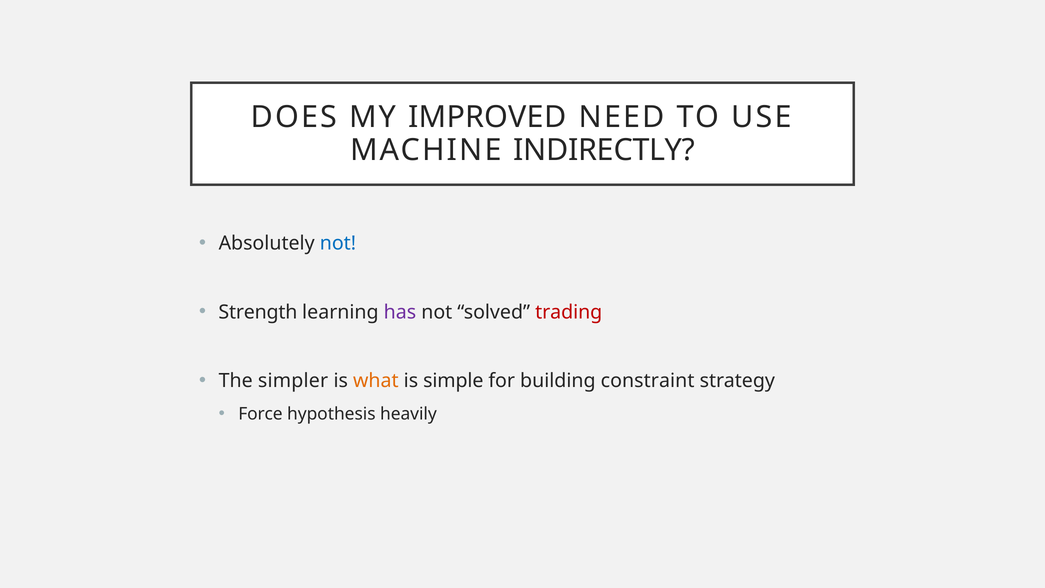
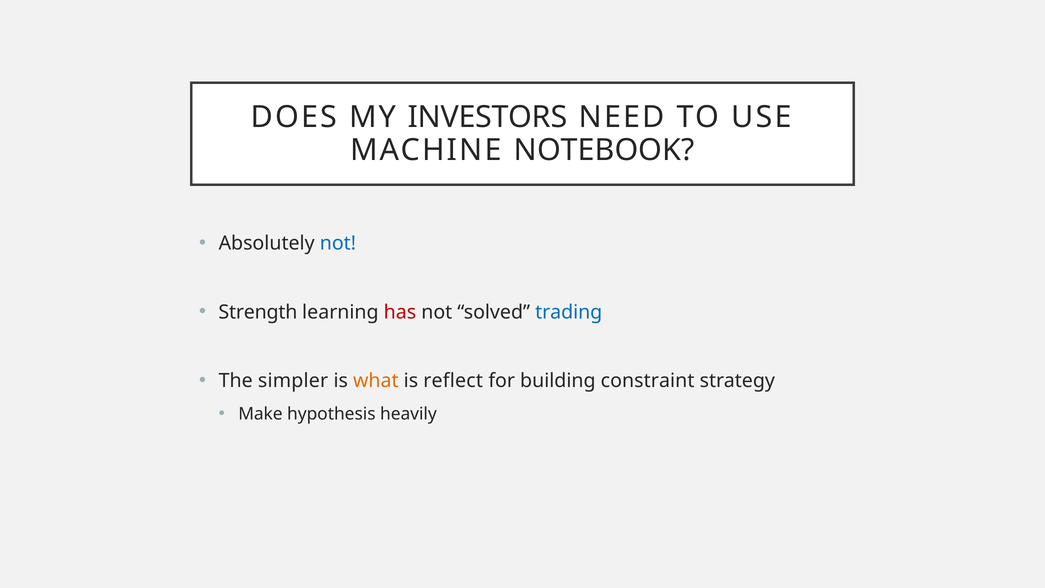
IMPROVED: IMPROVED -> INVESTORS
INDIRECTLY: INDIRECTLY -> NOTEBOOK
has colour: purple -> red
trading colour: red -> blue
simple: simple -> reflect
Force: Force -> Make
